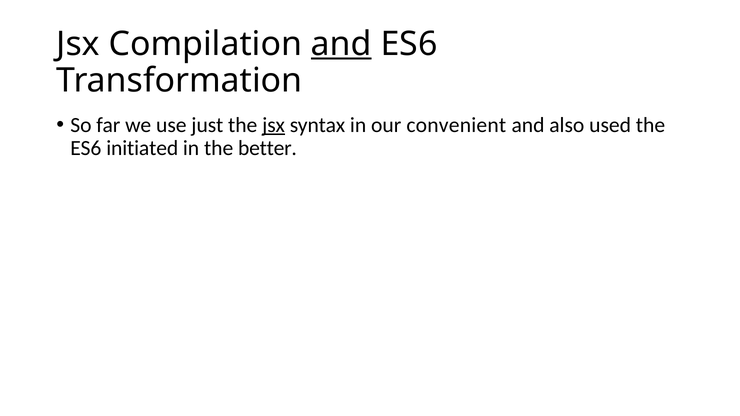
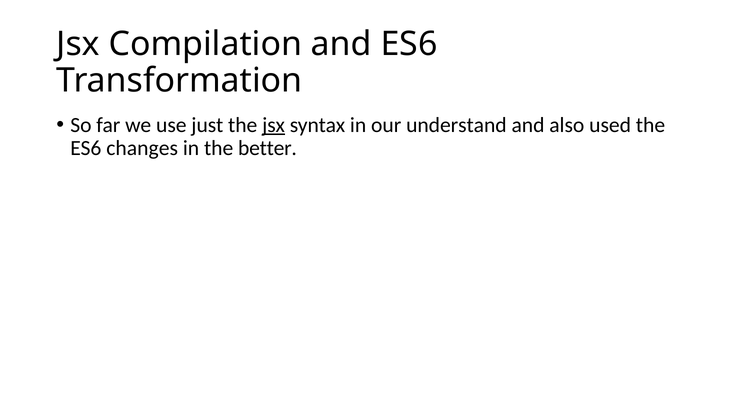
and at (341, 44) underline: present -> none
convenient: convenient -> understand
initiated: initiated -> changes
